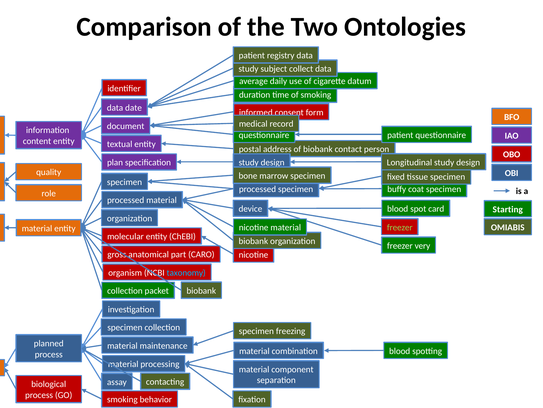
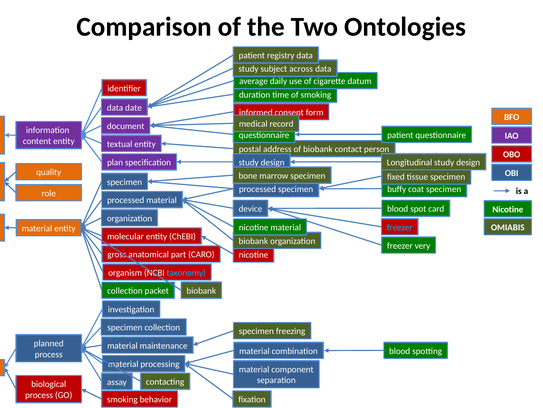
collect: collect -> across
Starting at (508, 209): Starting -> Nicotine
freezer at (400, 227) colour: light green -> light blue
